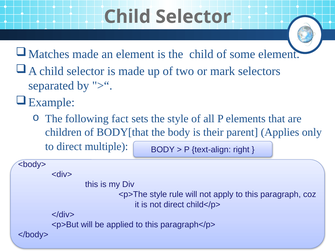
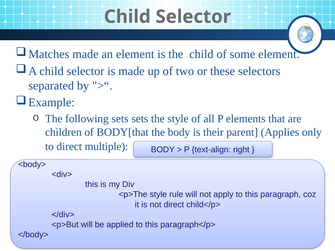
mark: mark -> these
following fact: fact -> sets
